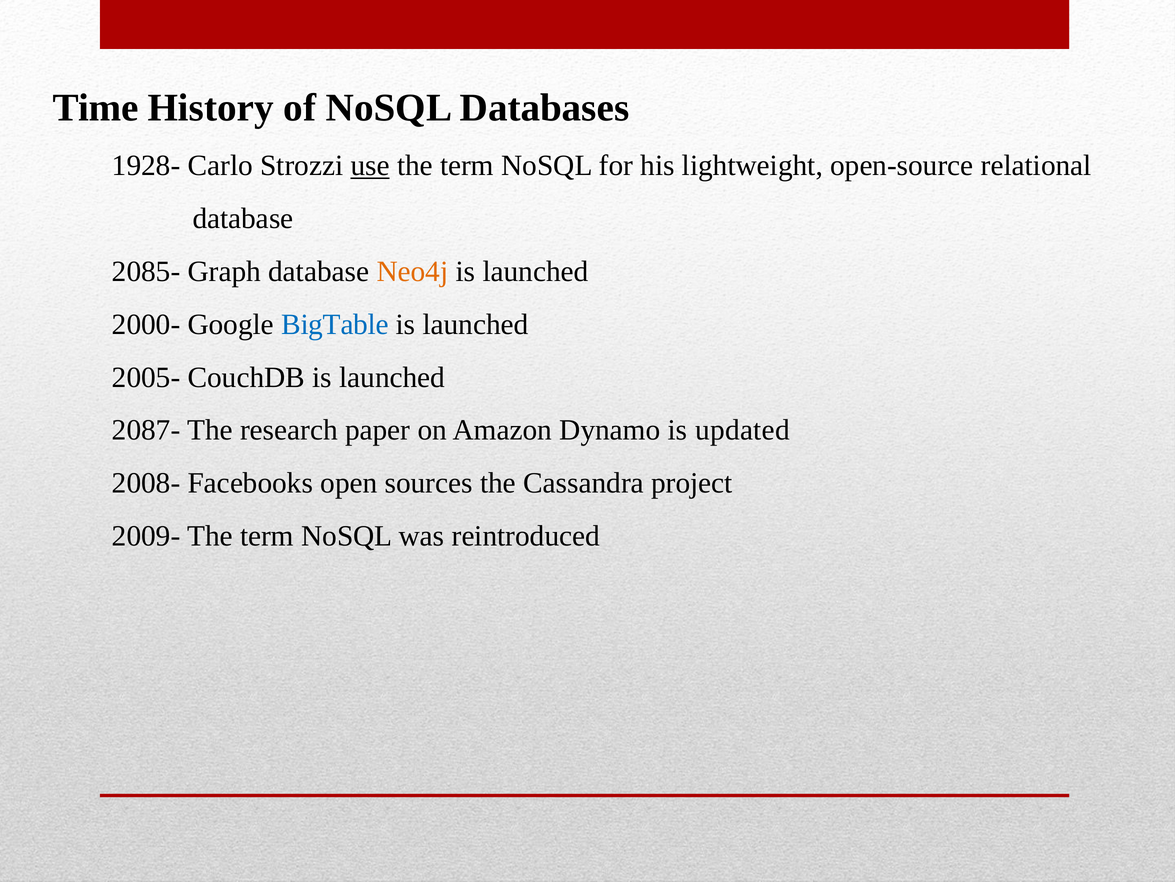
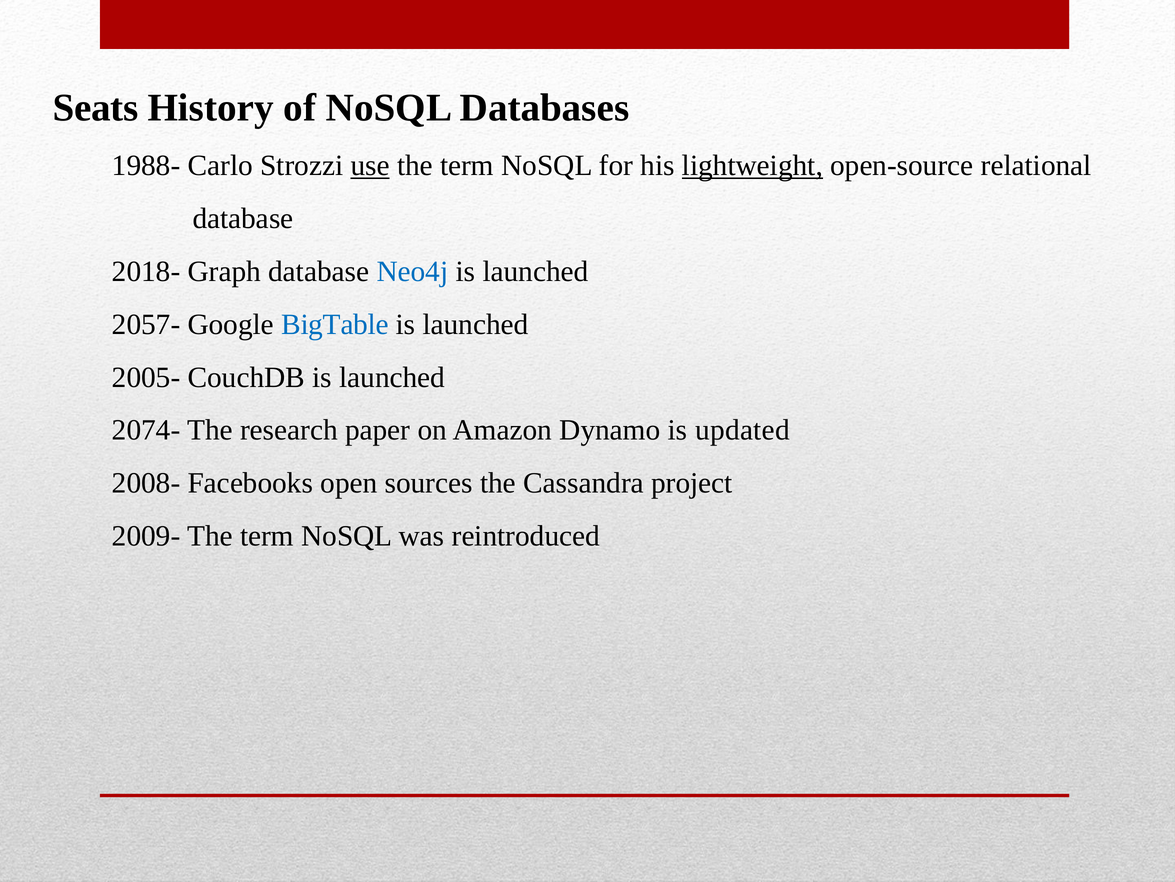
Time: Time -> Seats
1928-: 1928- -> 1988-
lightweight underline: none -> present
2085-: 2085- -> 2018-
Neo4j colour: orange -> blue
2000-: 2000- -> 2057-
2087-: 2087- -> 2074-
